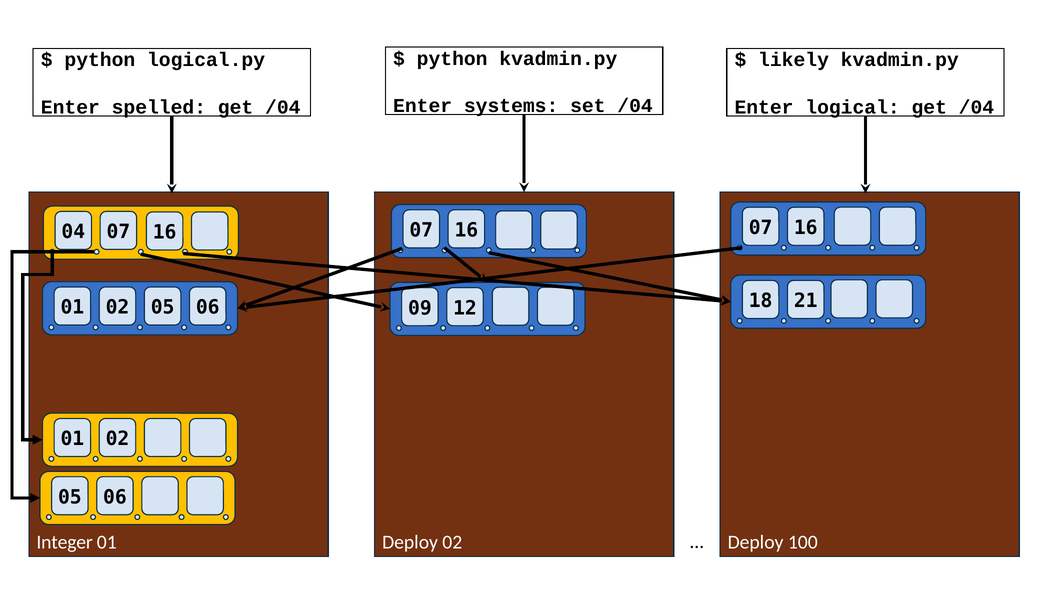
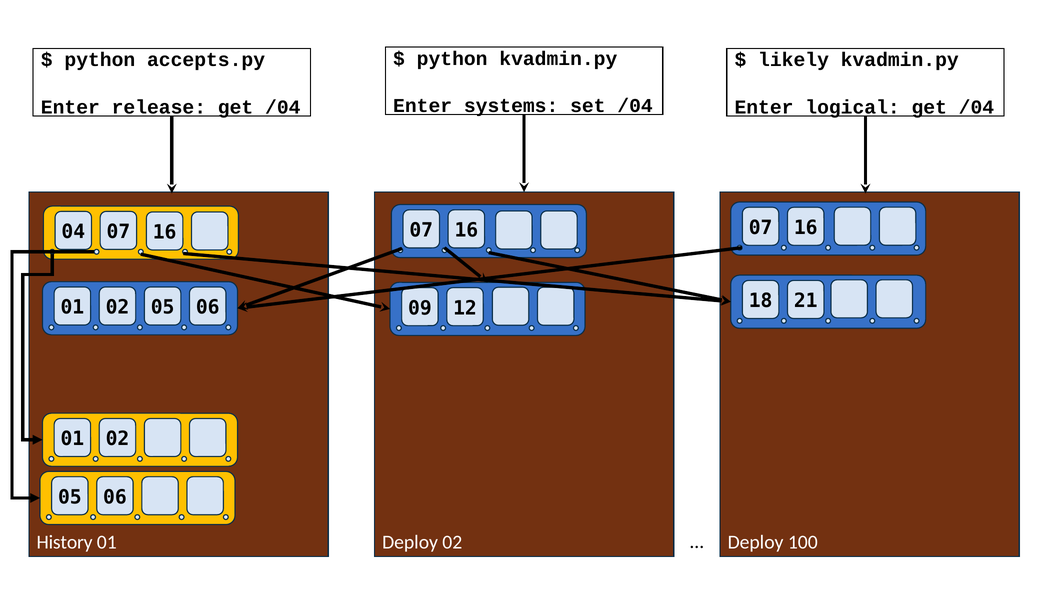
logical.py: logical.py -> accepts.py
spelled: spelled -> release
Integer: Integer -> History
